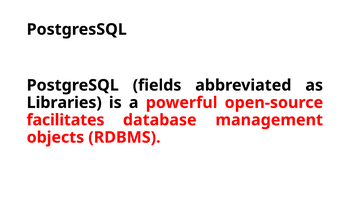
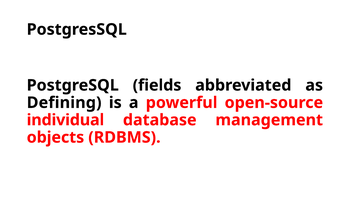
Libraries: Libraries -> Defining
facilitates: facilitates -> individual
